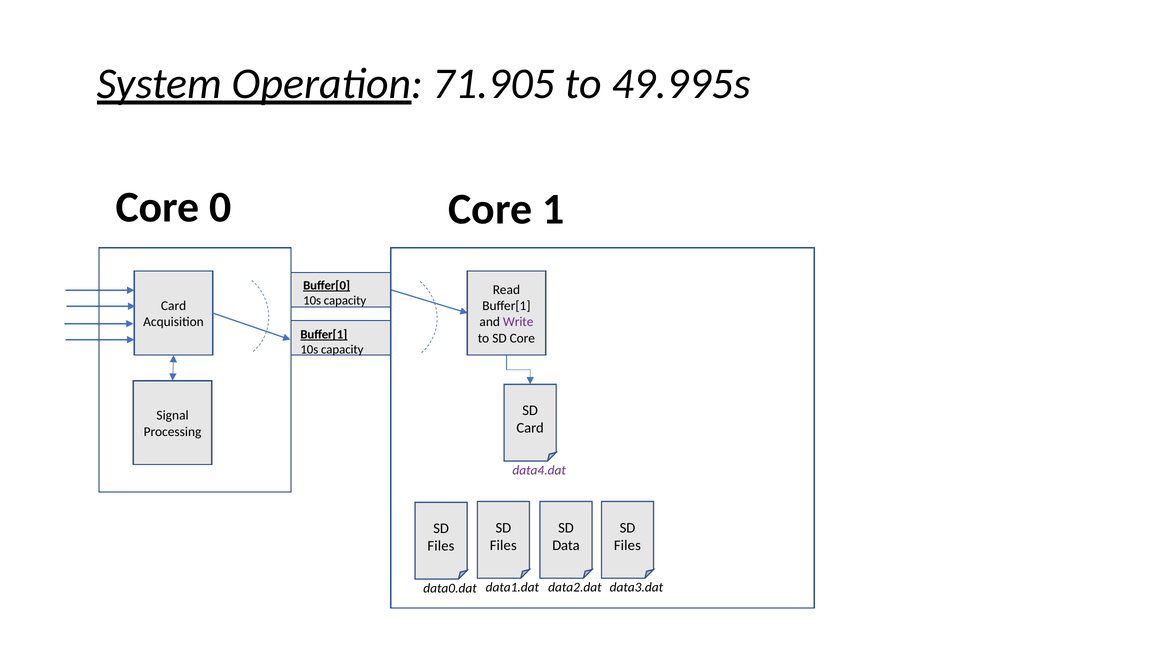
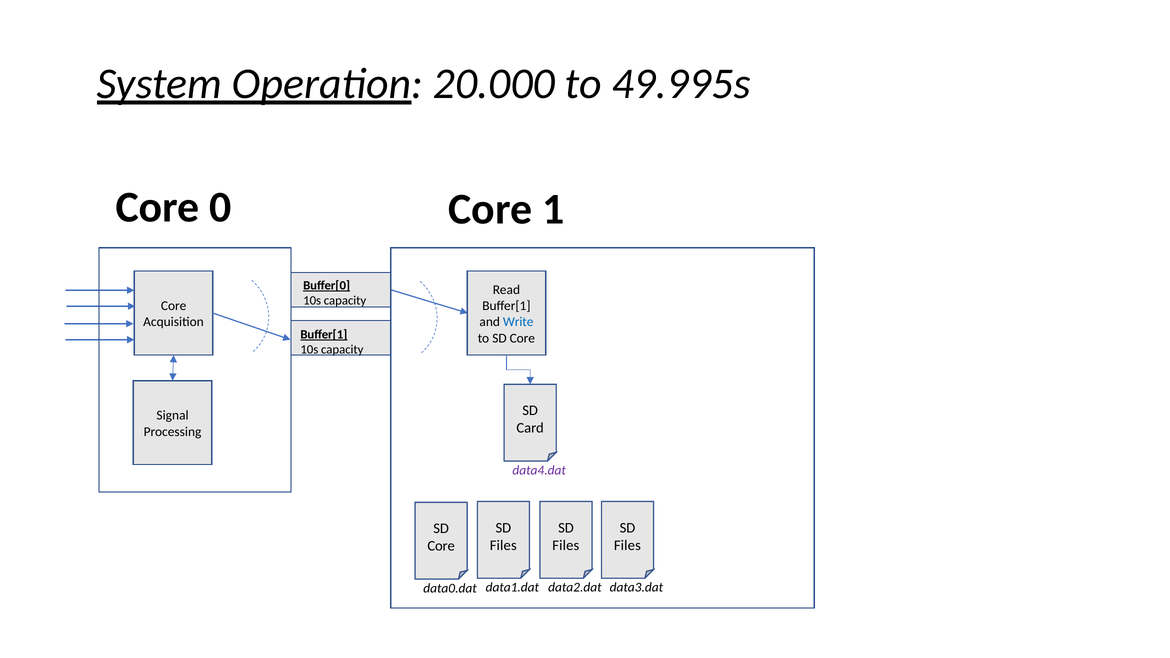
71.905: 71.905 -> 20.000
Card at (174, 306): Card -> Core
Write colour: purple -> blue
Data at (566, 545): Data -> Files
Files at (441, 546): Files -> Core
